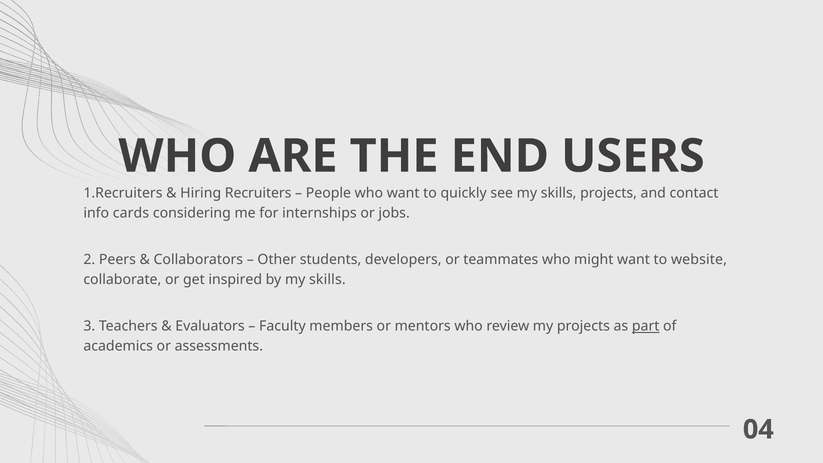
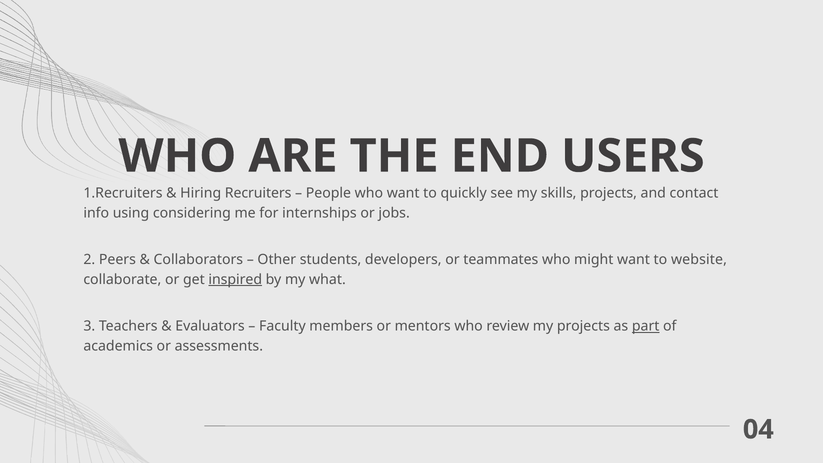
cards: cards -> using
inspired underline: none -> present
by my skills: skills -> what
